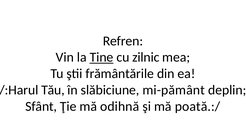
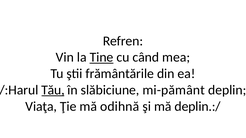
zilnic: zilnic -> când
Tău underline: none -> present
Sfânt: Sfânt -> Viaţa
poată.:/: poată.:/ -> deplin.:/
